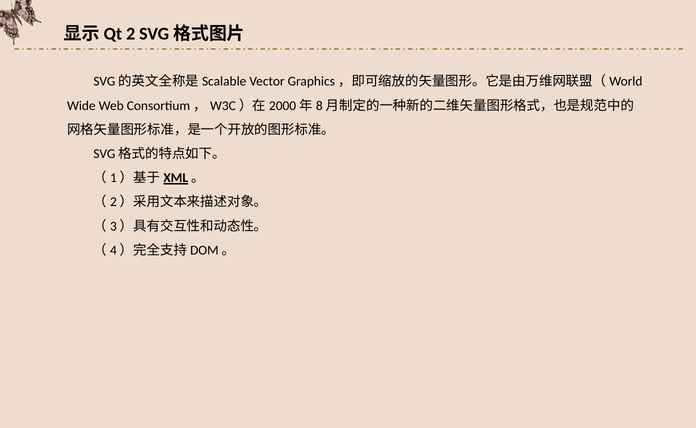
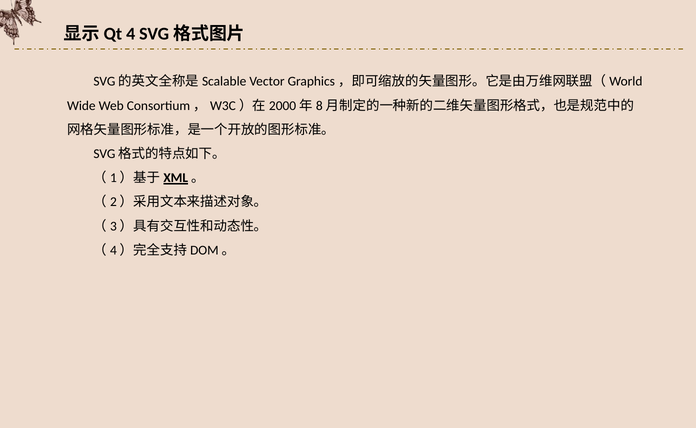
2: 2 -> 4
